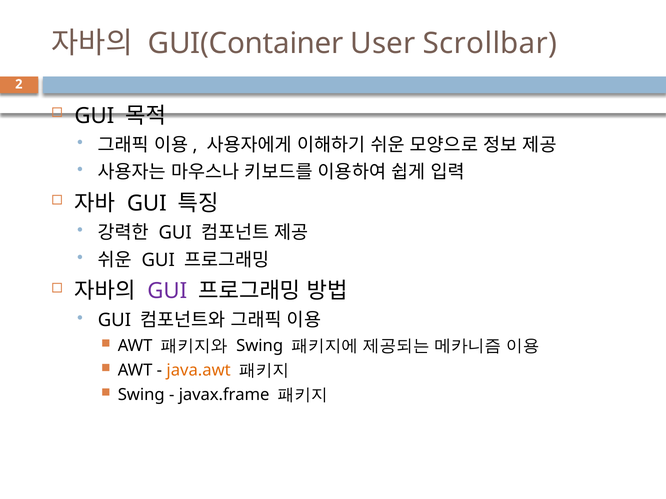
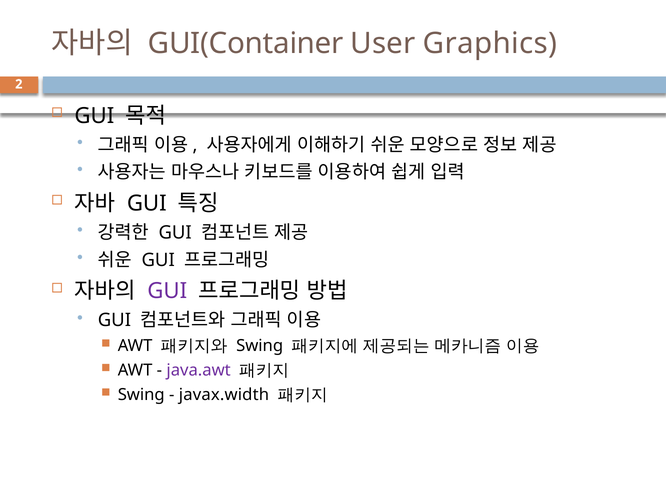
Scrollbar: Scrollbar -> Graphics
java.awt colour: orange -> purple
javax.frame: javax.frame -> javax.width
